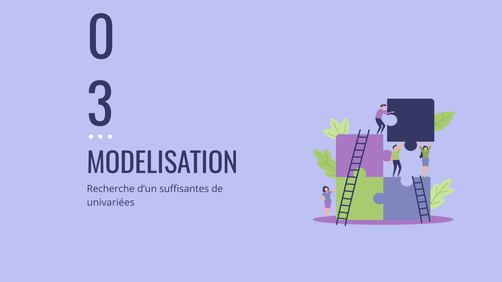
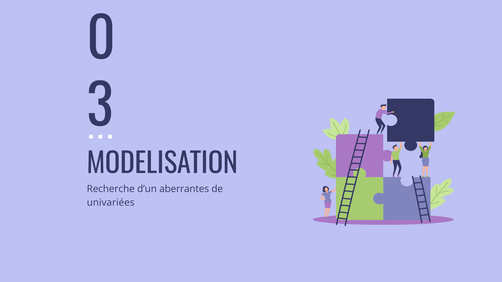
suffisantes: suffisantes -> aberrantes
